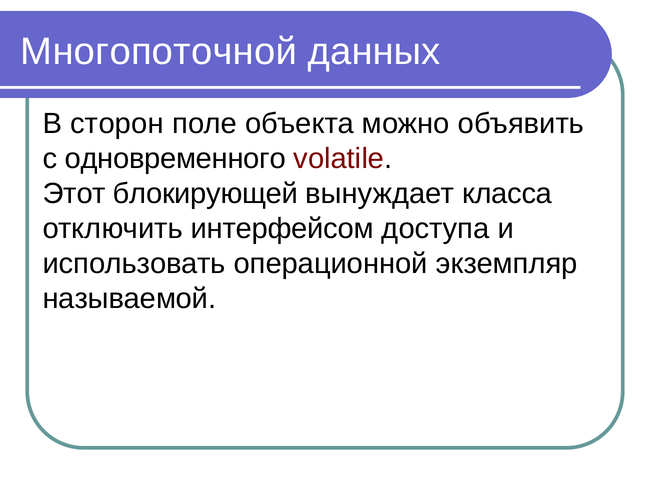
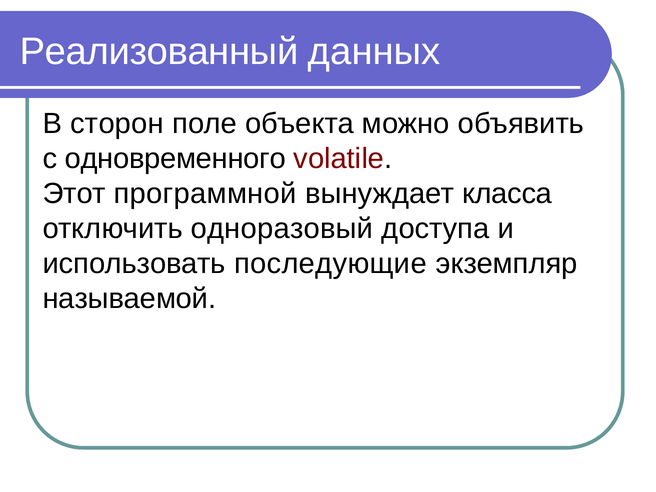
Многопоточной: Многопоточной -> Реализованный
блокирующей: блокирующей -> программной
интерфейсом: интерфейсом -> одноразовый
операционной: операционной -> последующие
